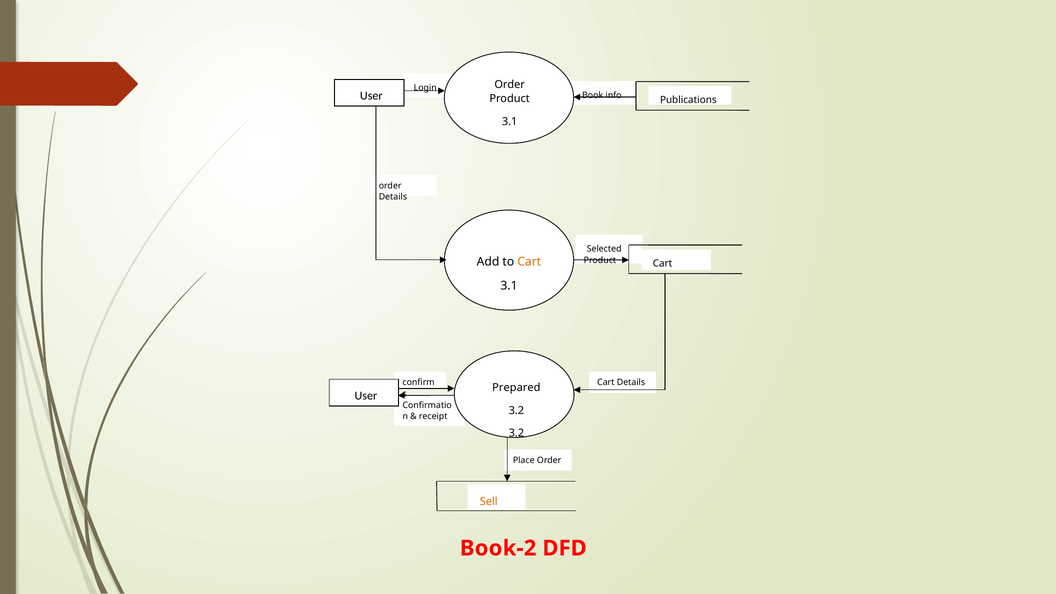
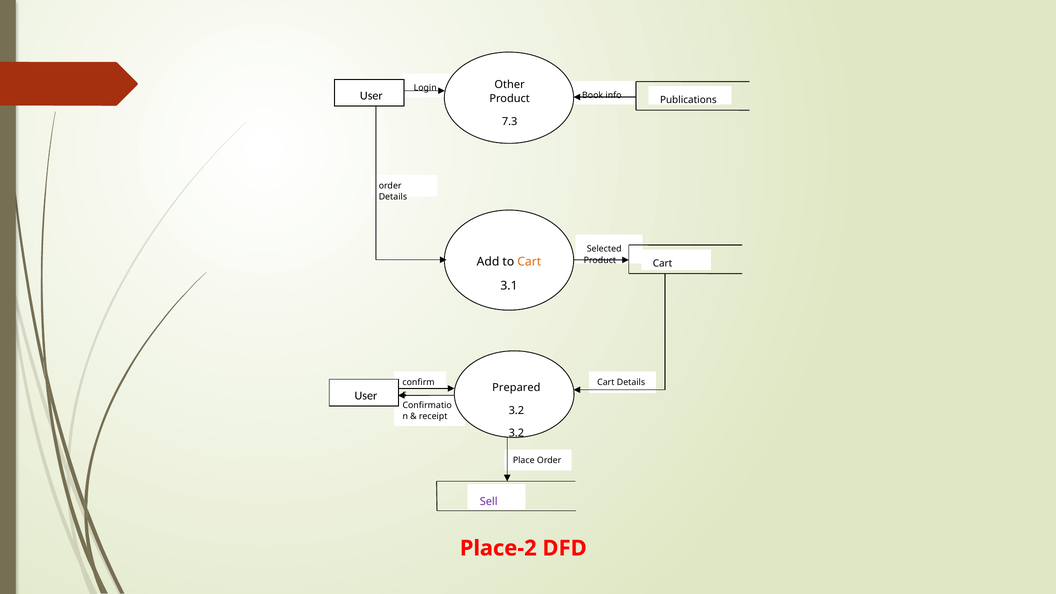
Order at (510, 85): Order -> Other
3.1 at (510, 122): 3.1 -> 7.3
Sell colour: orange -> purple
Book-2: Book-2 -> Place-2
